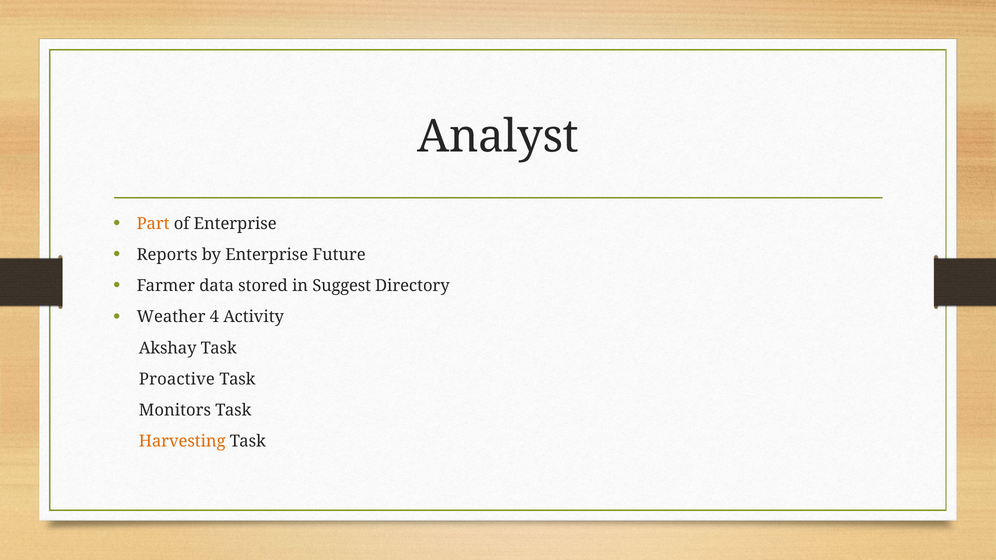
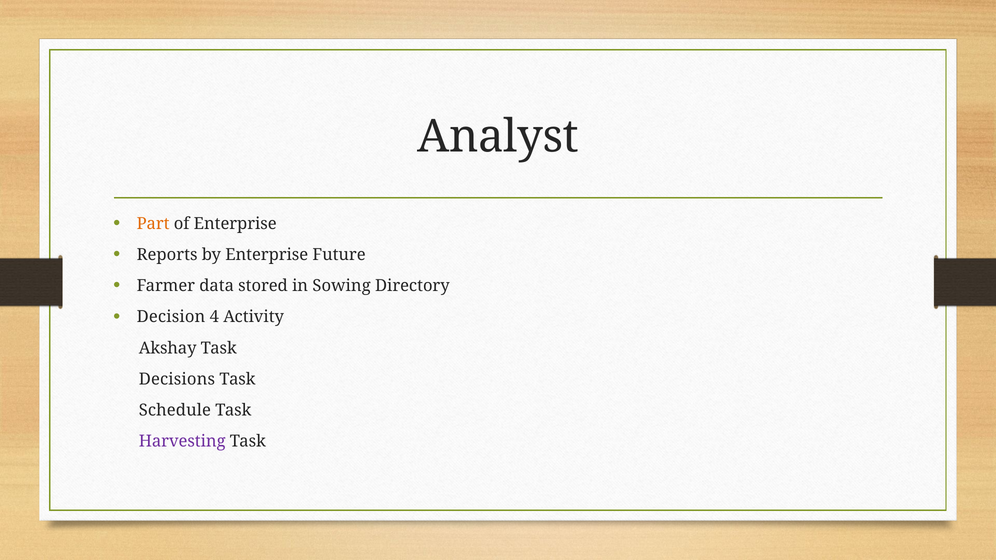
Suggest: Suggest -> Sowing
Weather: Weather -> Decision
Proactive: Proactive -> Decisions
Monitors: Monitors -> Schedule
Harvesting colour: orange -> purple
